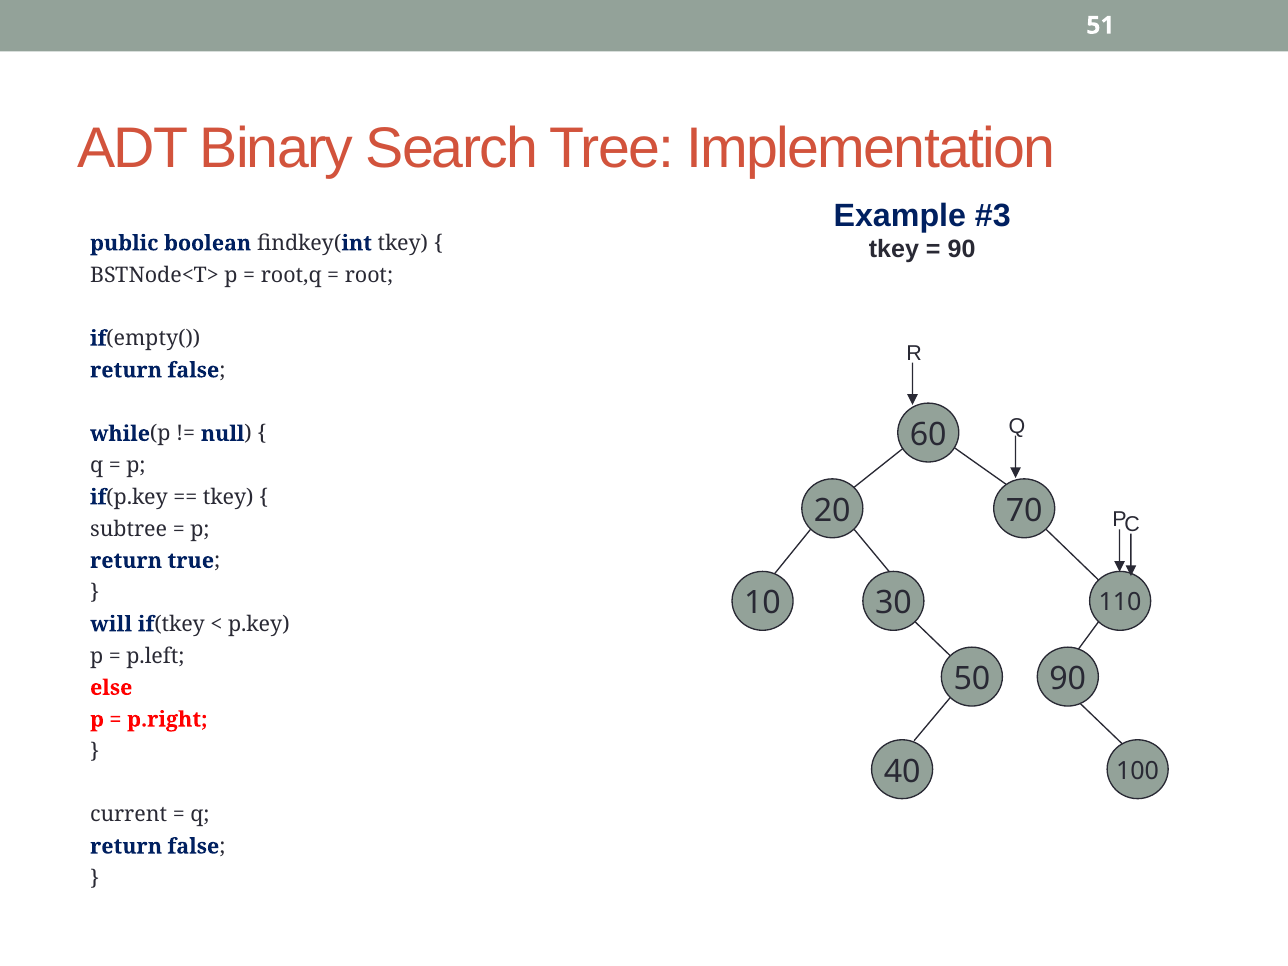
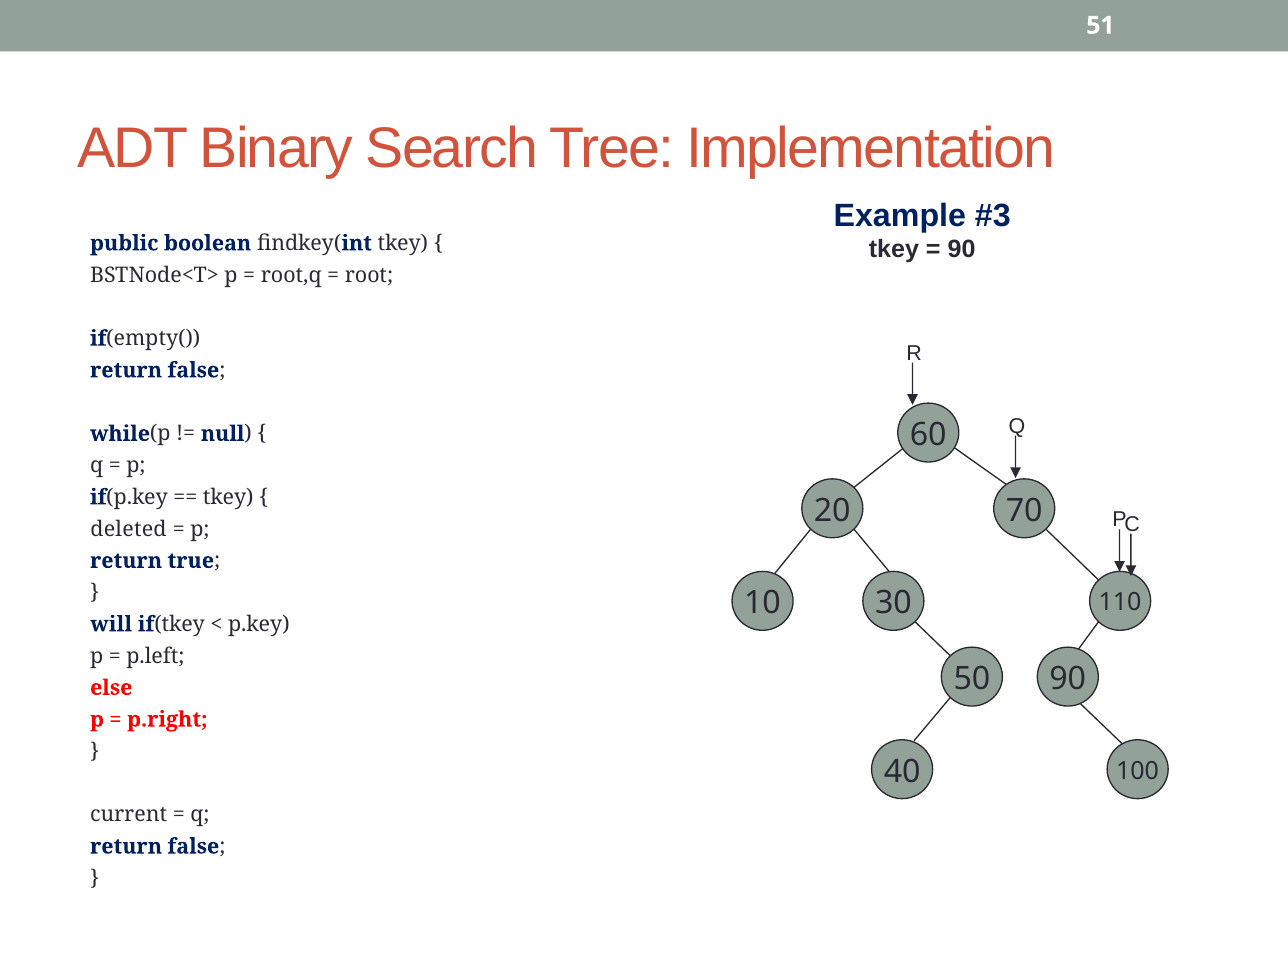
subtree: subtree -> deleted
